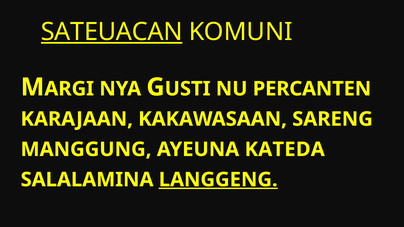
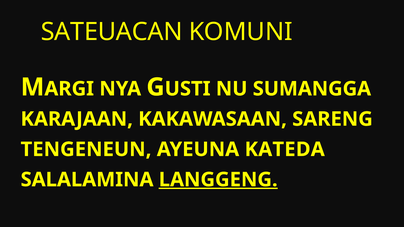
SATEUACAN underline: present -> none
PERCANTEN: PERCANTEN -> SUMANGGA
MANGGUNG: MANGGUNG -> TENGENEUN
